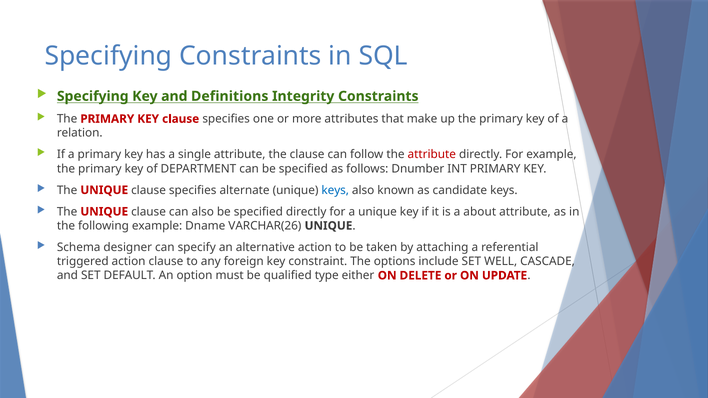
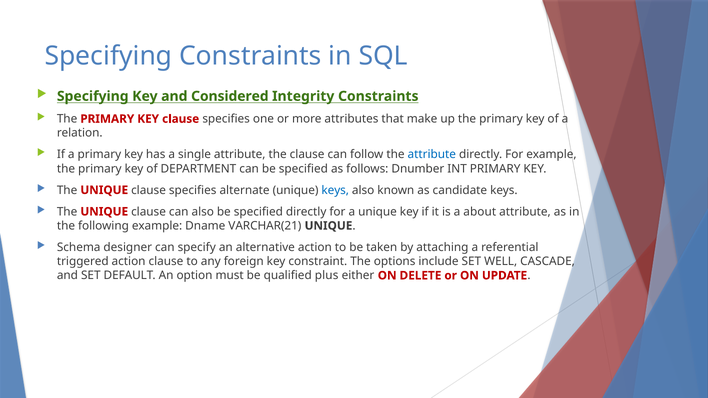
Definitions: Definitions -> Considered
attribute at (432, 155) colour: red -> blue
VARCHAR(26: VARCHAR(26 -> VARCHAR(21
type: type -> plus
